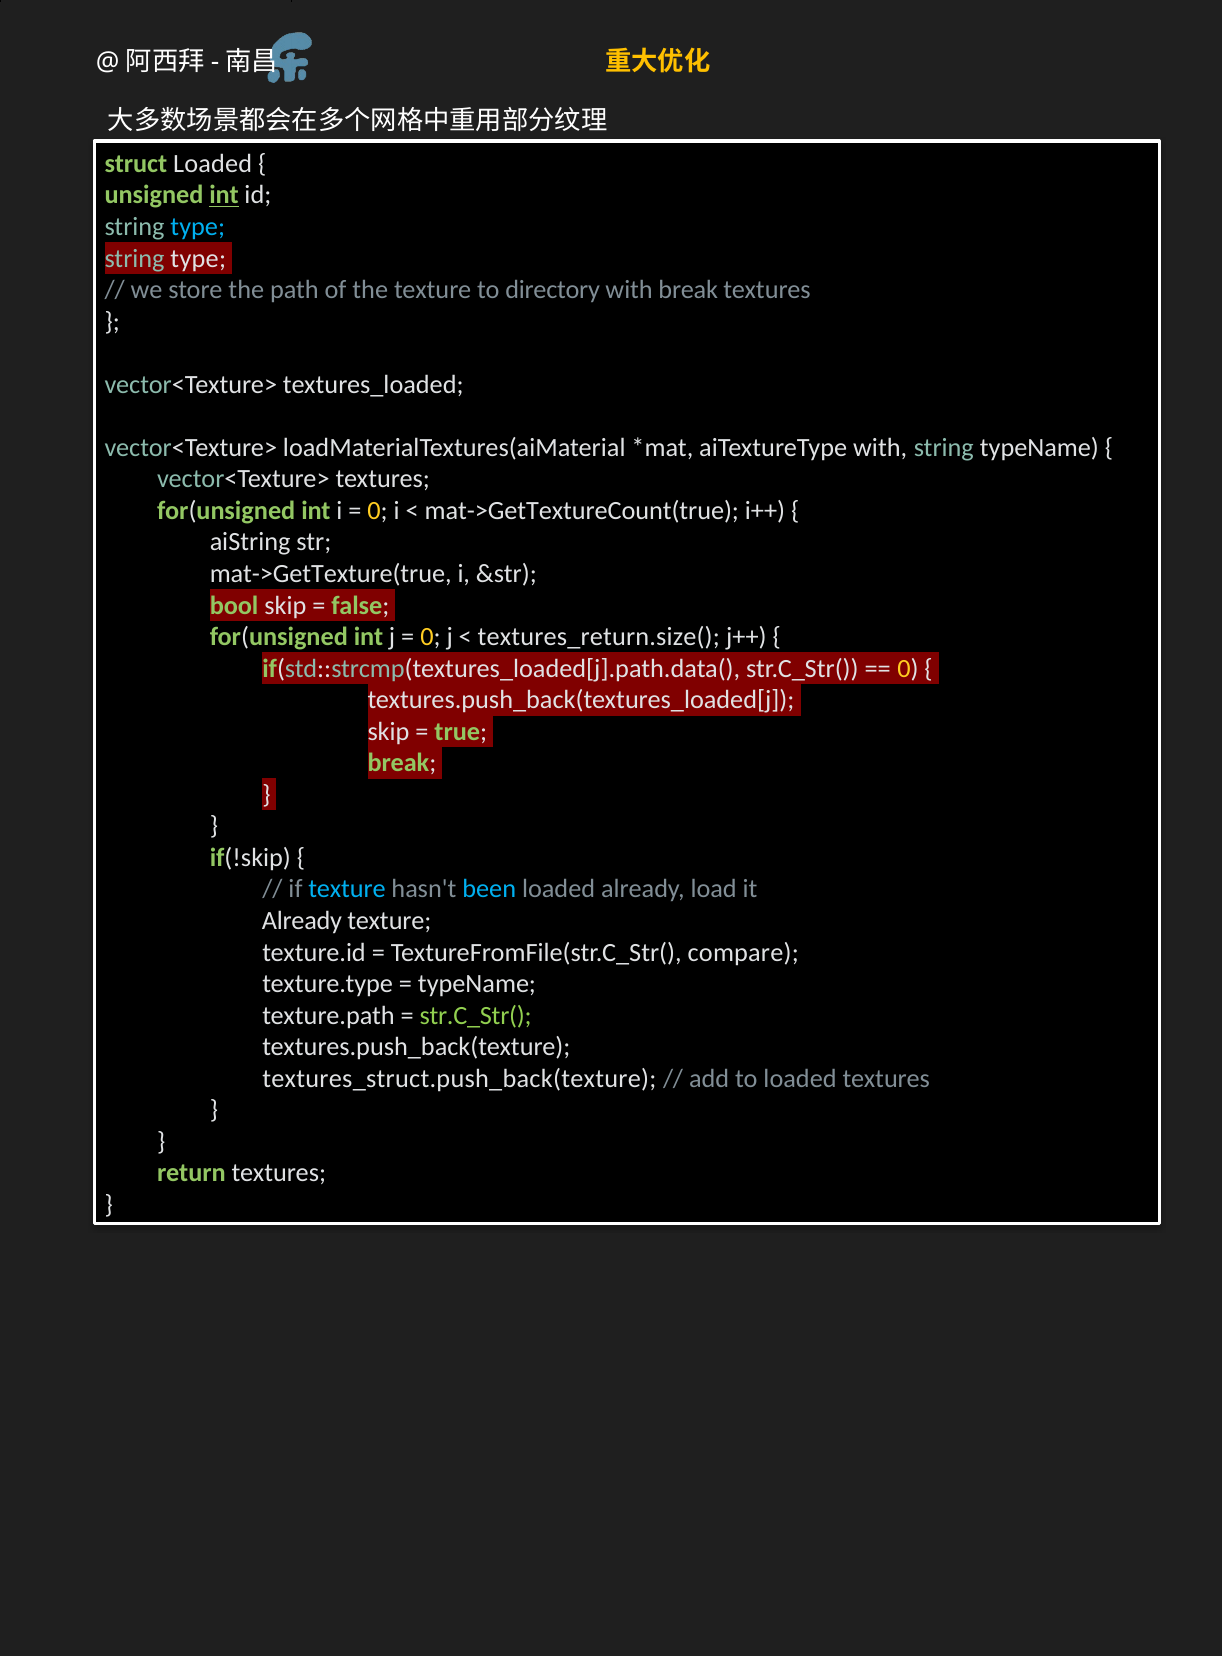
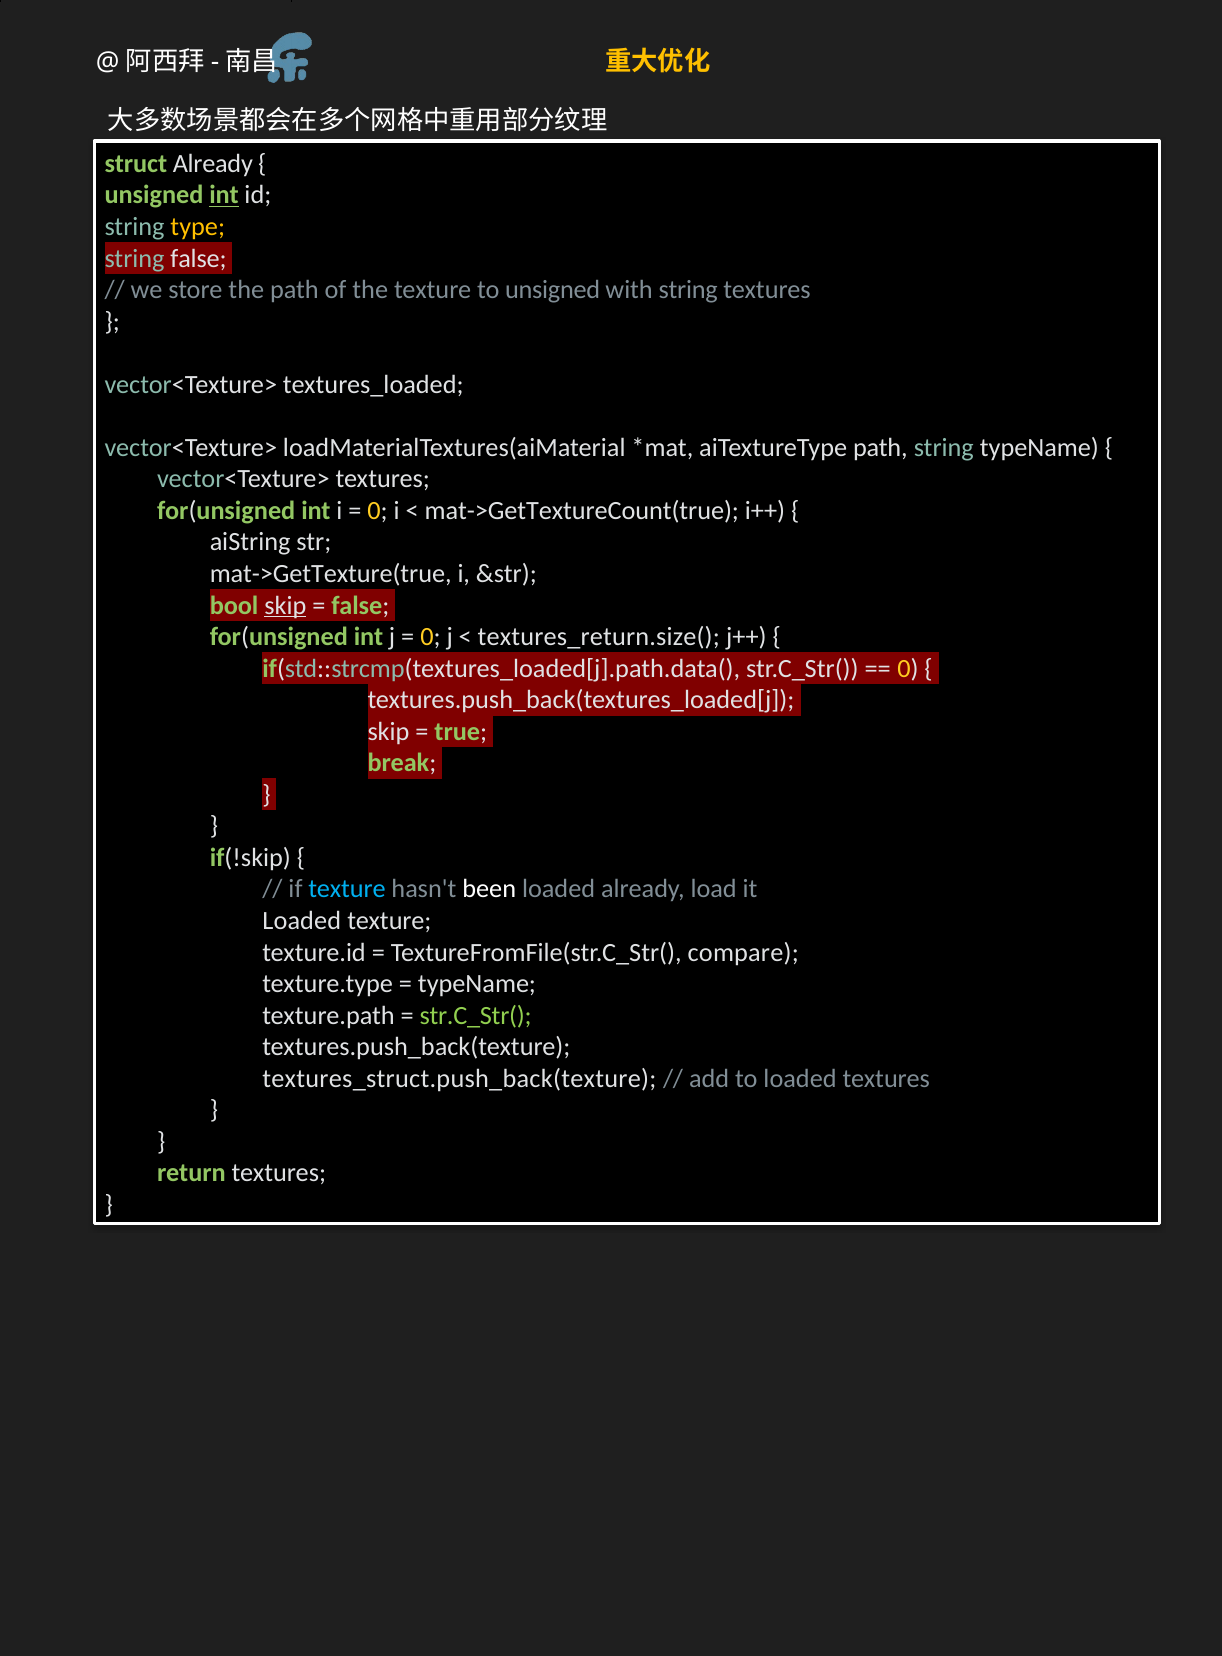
struct Loaded: Loaded -> Already
type at (198, 227) colour: light blue -> yellow
type at (198, 258): type -> false
to directory: directory -> unsigned
with break: break -> string
aiTextureType with: with -> path
skip at (285, 605) underline: none -> present
been colour: light blue -> white
Already at (302, 921): Already -> Loaded
